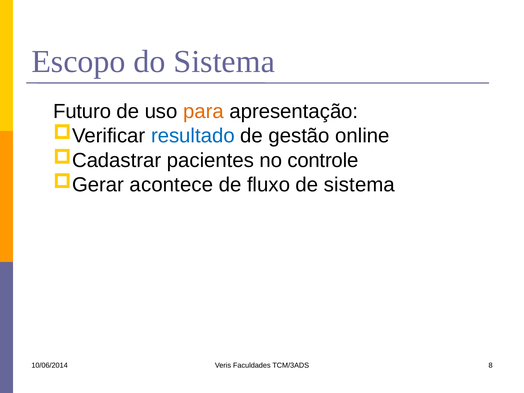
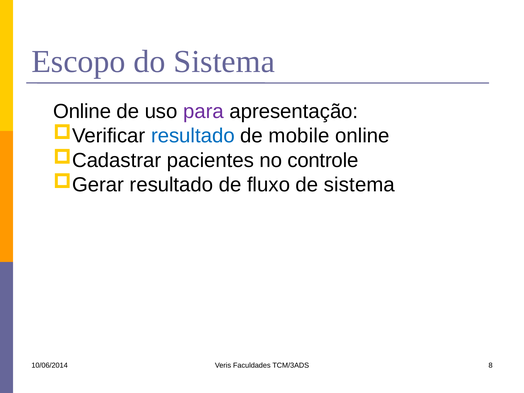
Futuro at (82, 111): Futuro -> Online
para colour: orange -> purple
gestão: gestão -> mobile
acontece at (171, 185): acontece -> resultado
